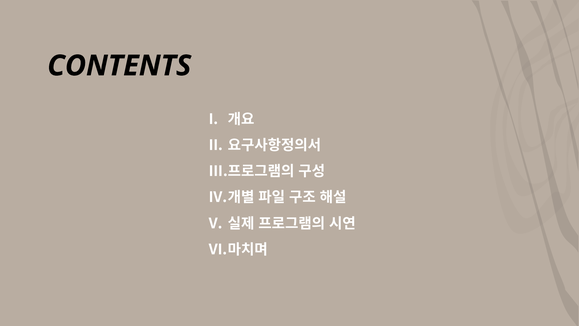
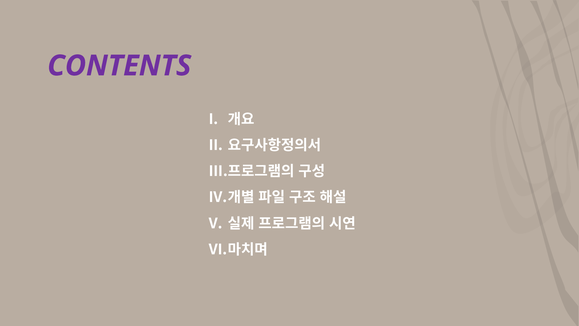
CONTENTS colour: black -> purple
